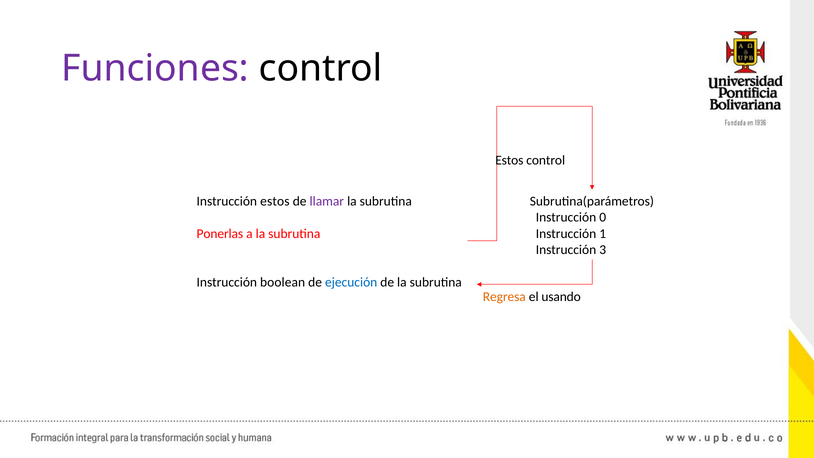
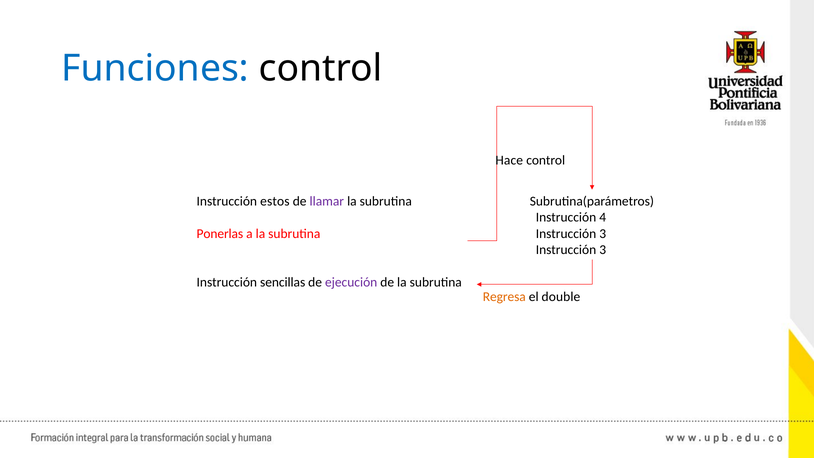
Funciones colour: purple -> blue
Estos at (509, 160): Estos -> Hace
0: 0 -> 4
1 at (603, 234): 1 -> 3
boolean: boolean -> sencillas
ejecución colour: blue -> purple
usando: usando -> double
